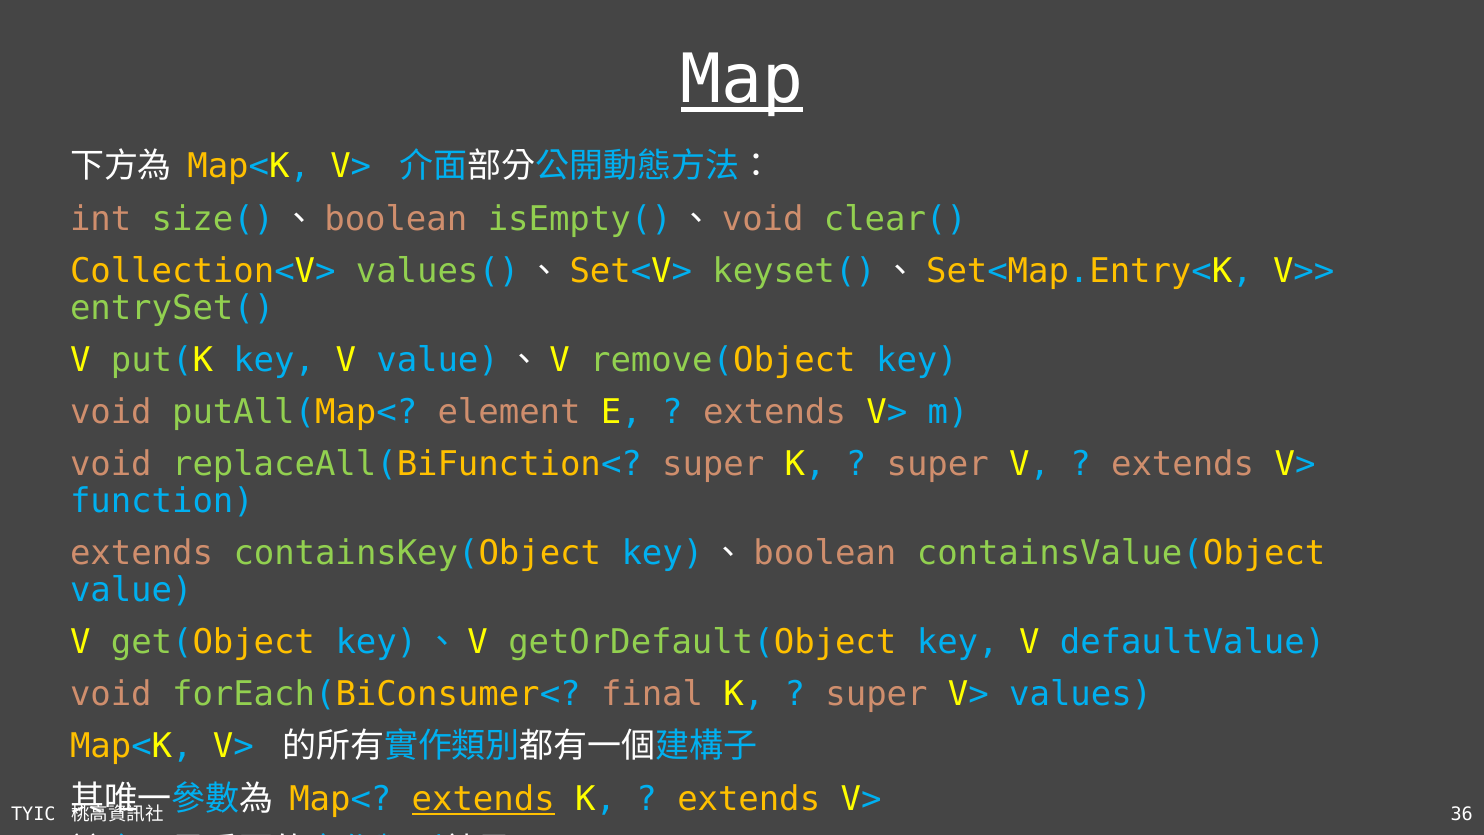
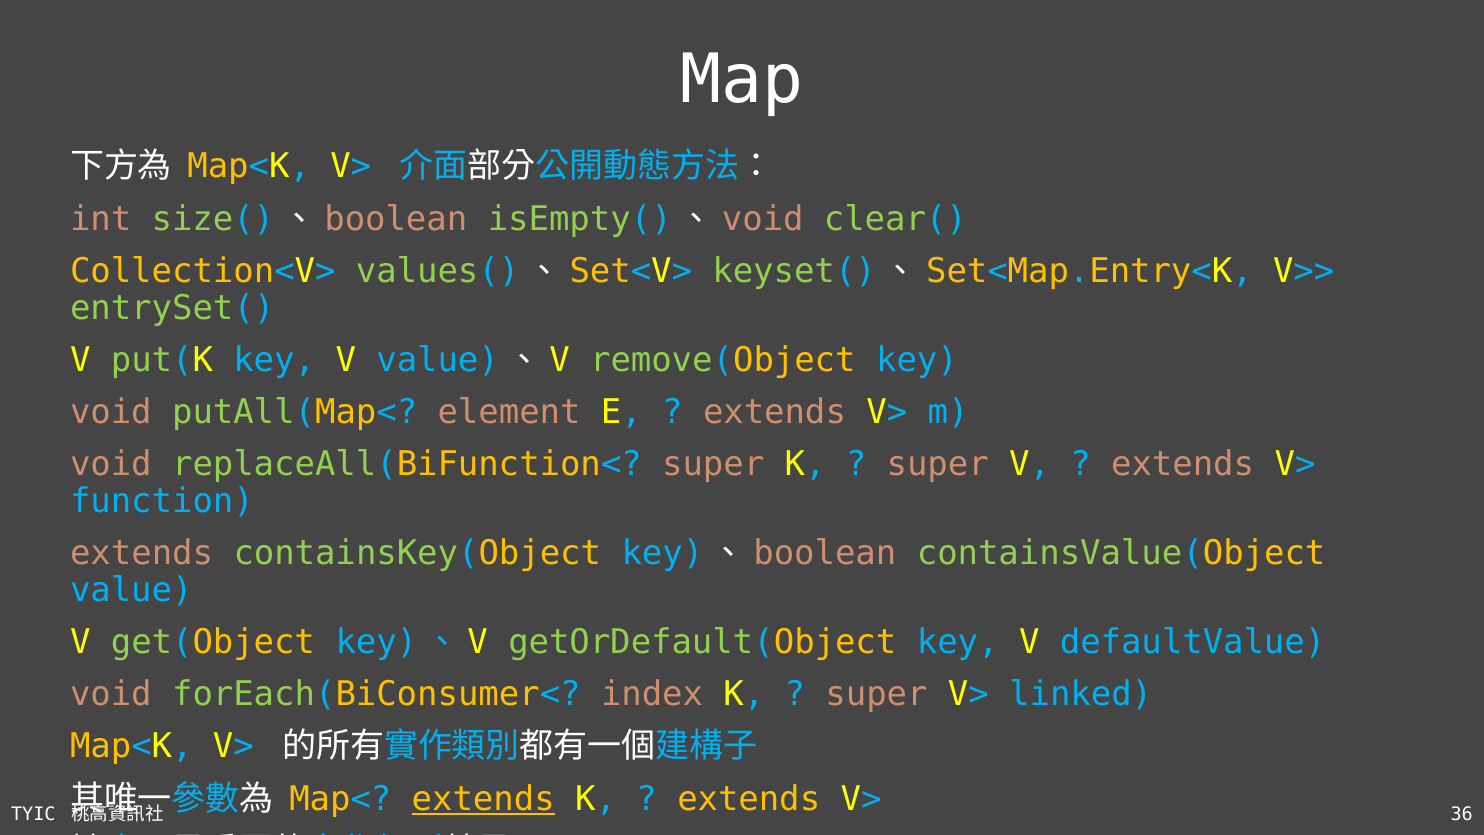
Map underline: present -> none
final: final -> index
values: values -> linked
